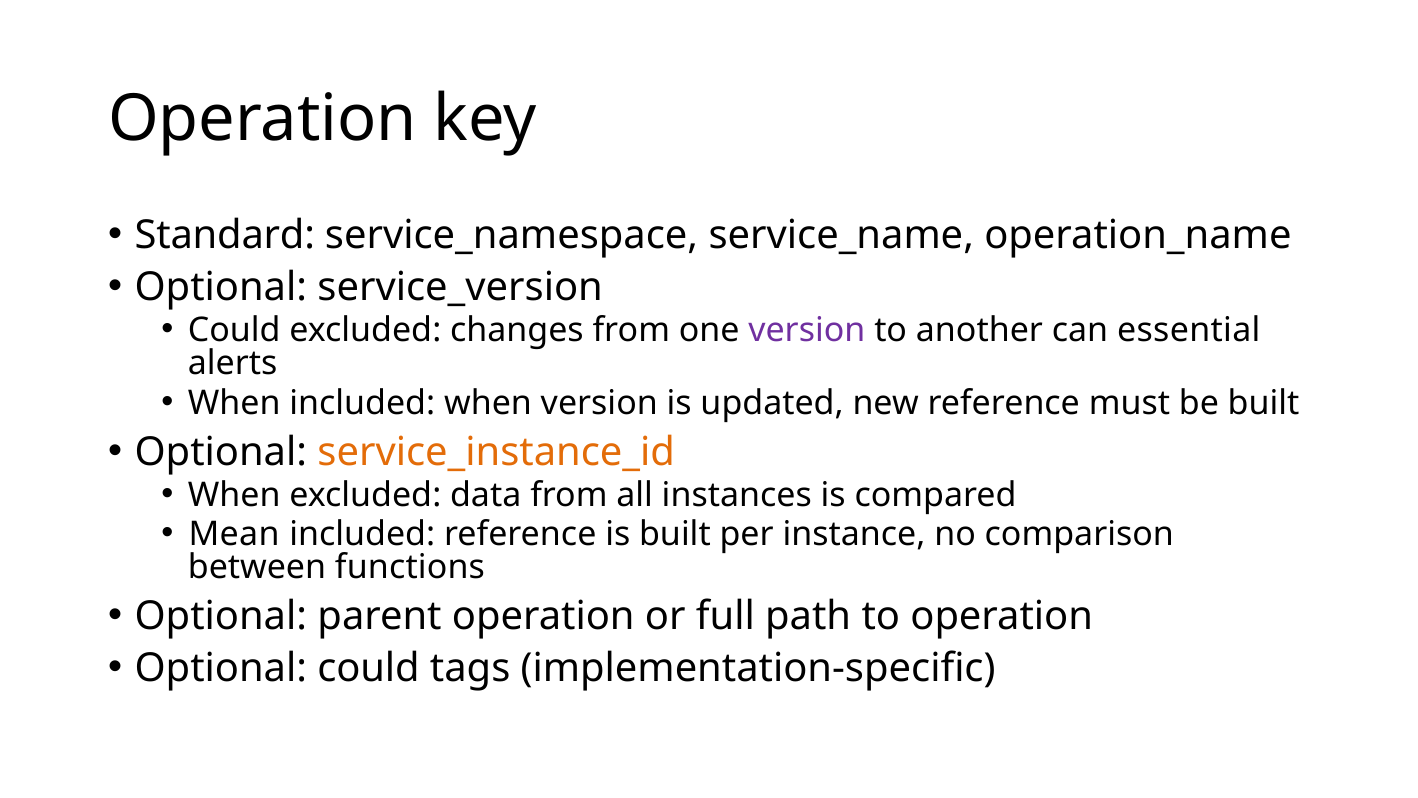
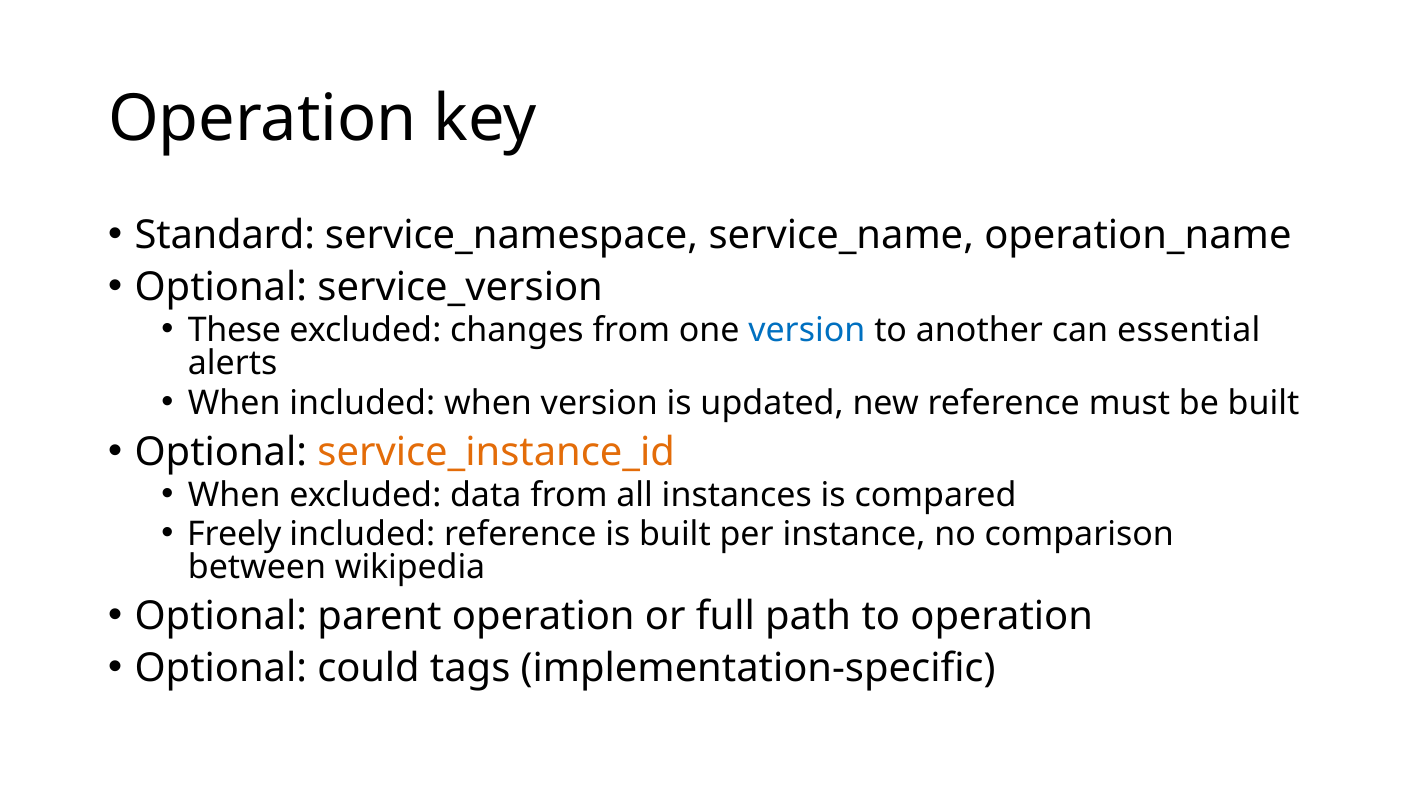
Could at (234, 330): Could -> These
version at (807, 330) colour: purple -> blue
Mean: Mean -> Freely
functions: functions -> wikipedia
